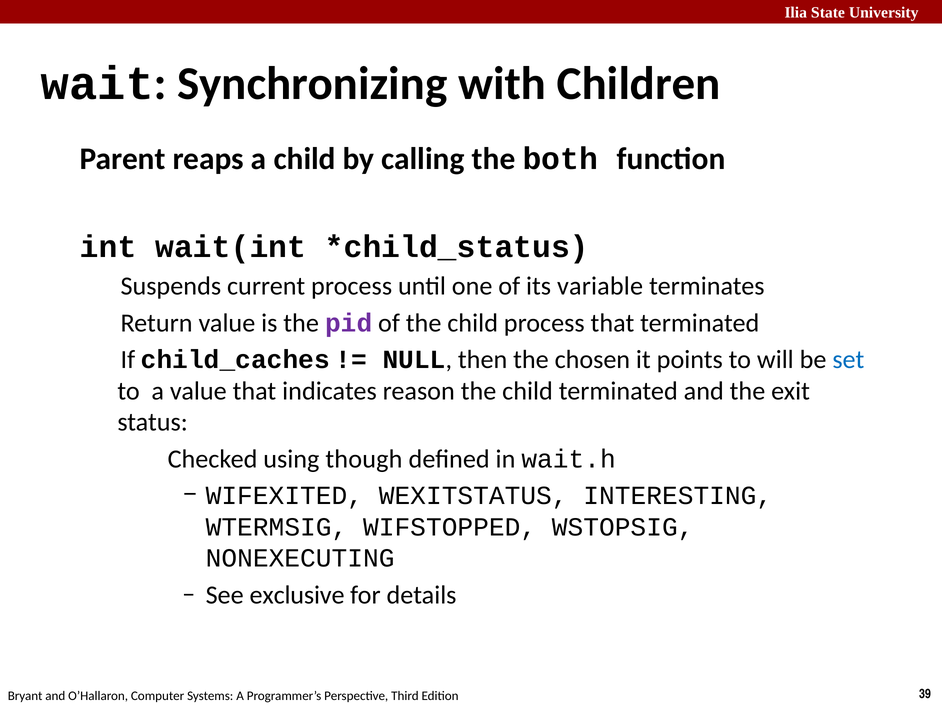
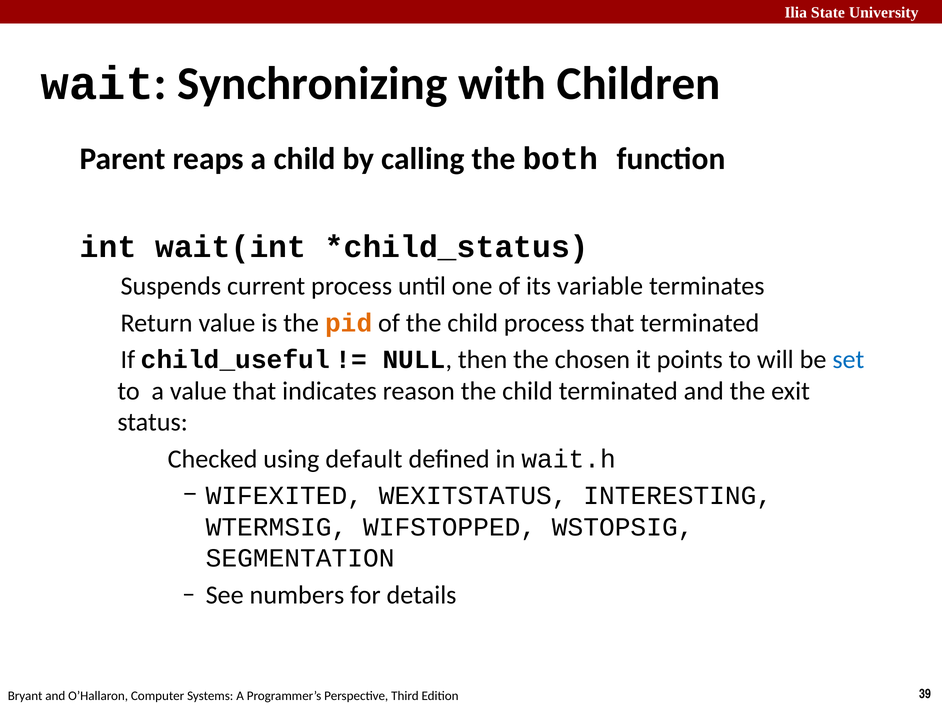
pid colour: purple -> orange
child_caches: child_caches -> child_useful
though: though -> default
NONEXECUTING: NONEXECUTING -> SEGMENTATION
exclusive: exclusive -> numbers
